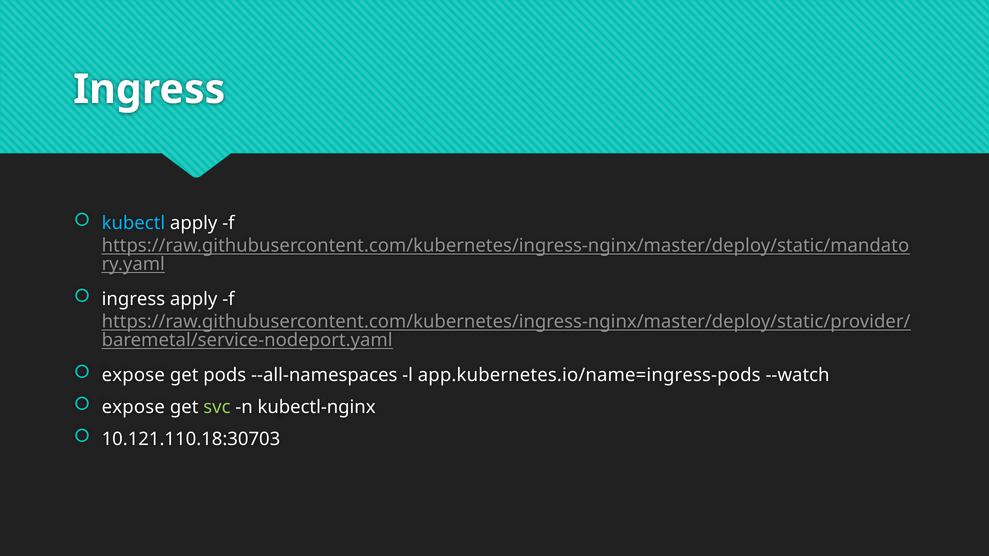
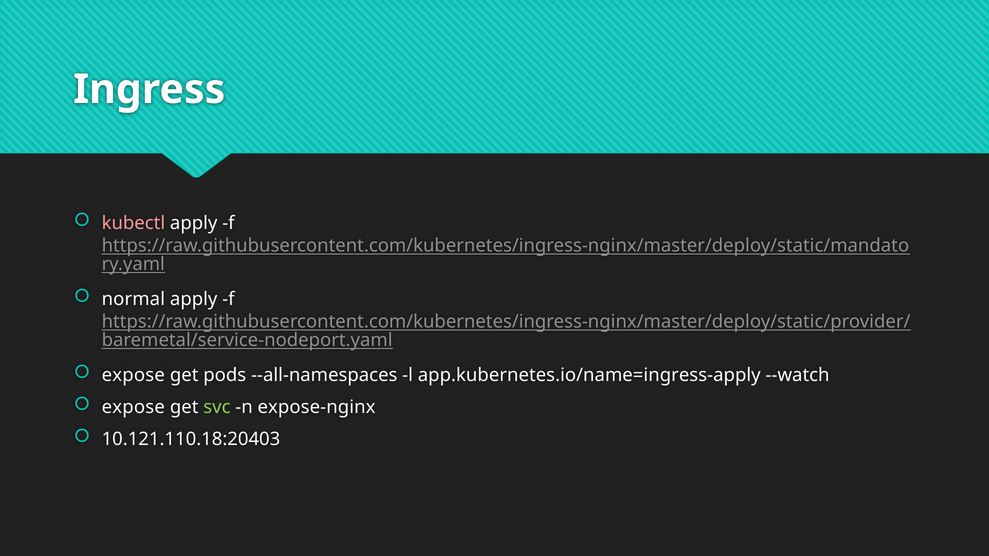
kubectl colour: light blue -> pink
ingress at (133, 299): ingress -> normal
app.kubernetes.io/name=ingress-pods: app.kubernetes.io/name=ingress-pods -> app.kubernetes.io/name=ingress-apply
kubectl-nginx: kubectl-nginx -> expose-nginx
10.121.110.18:30703: 10.121.110.18:30703 -> 10.121.110.18:20403
